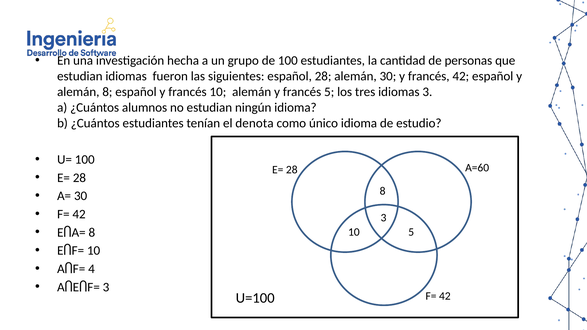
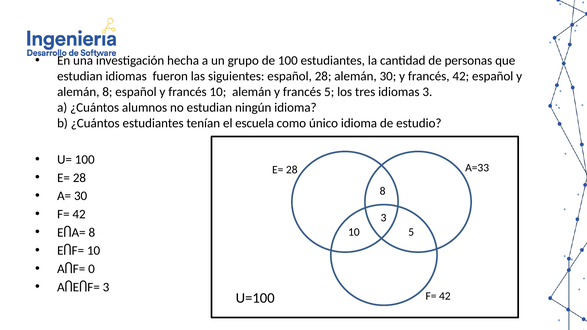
denota: denota -> escuela
A=60: A=60 -> A=33
4: 4 -> 0
